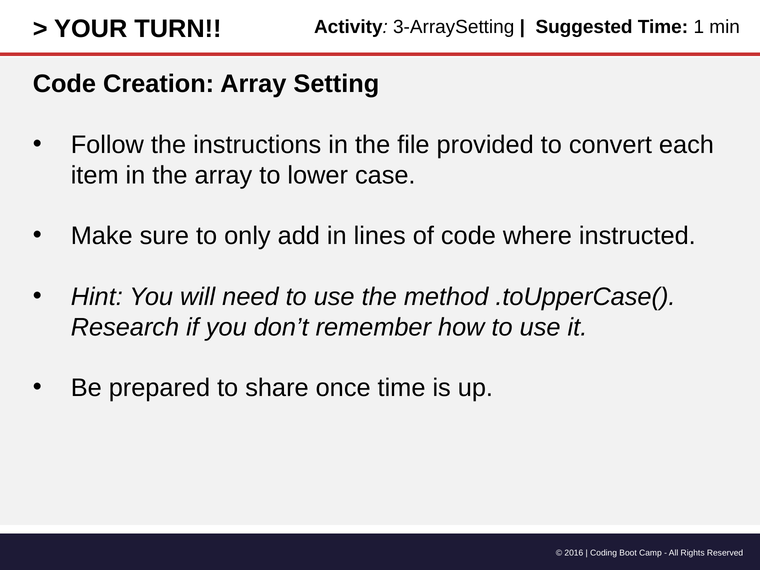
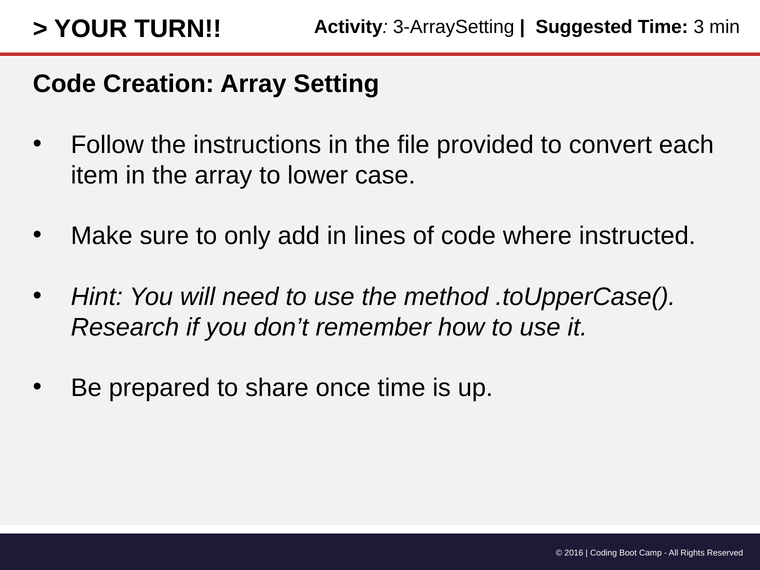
1: 1 -> 3
